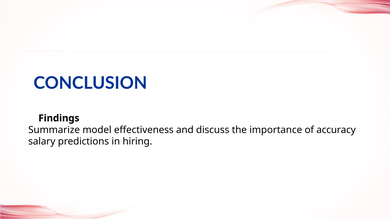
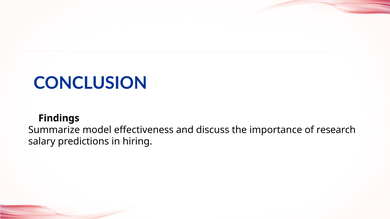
accuracy: accuracy -> research
